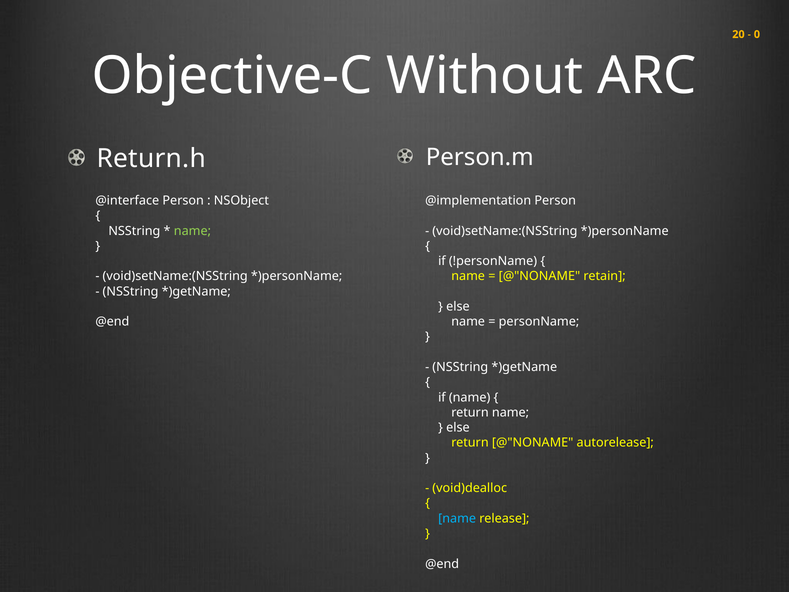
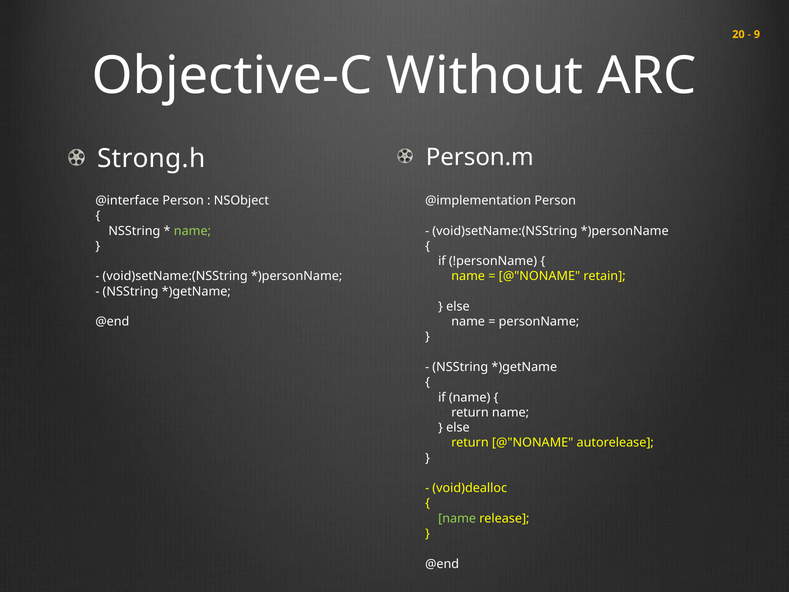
0: 0 -> 9
Return.h: Return.h -> Strong.h
name at (457, 518) colour: light blue -> light green
